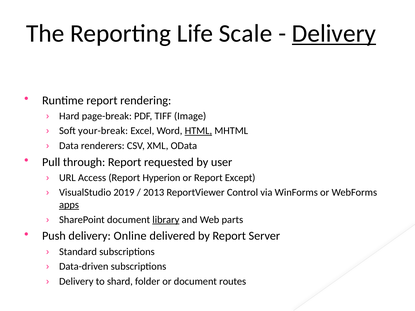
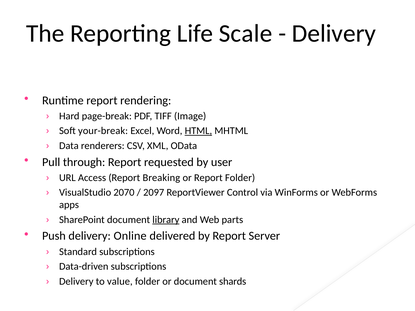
Delivery at (334, 34) underline: present -> none
Hyperion: Hyperion -> Breaking
Report Except: Except -> Folder
2019: 2019 -> 2070
2013: 2013 -> 2097
apps underline: present -> none
shard: shard -> value
routes: routes -> shards
